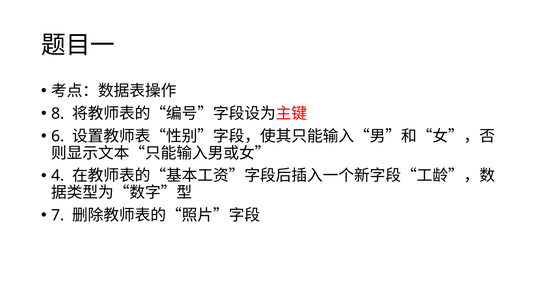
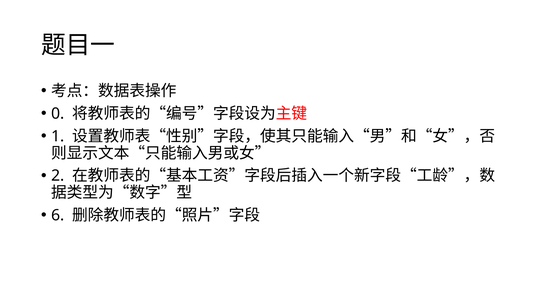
8: 8 -> 0
6: 6 -> 1
4: 4 -> 2
7: 7 -> 6
